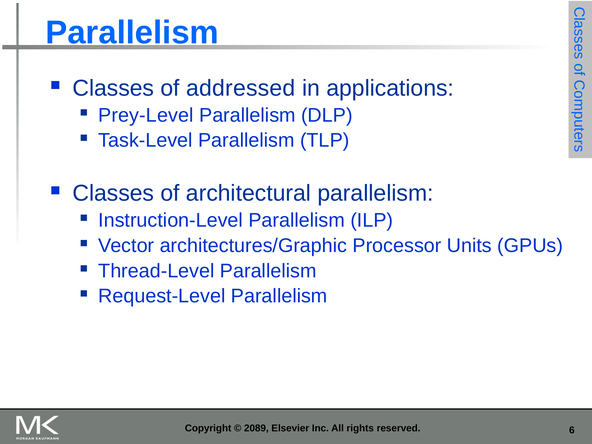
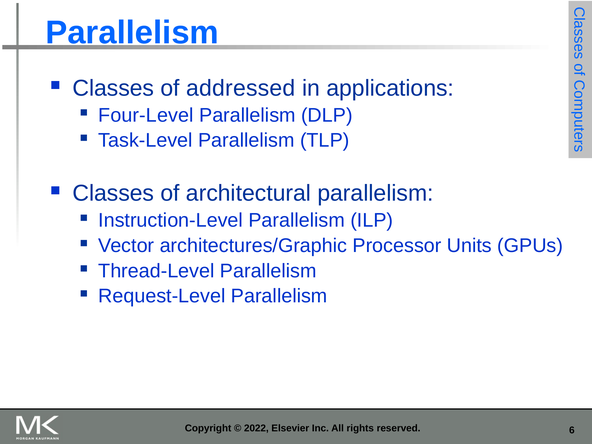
Prey-Level: Prey-Level -> Four-Level
2089: 2089 -> 2022
